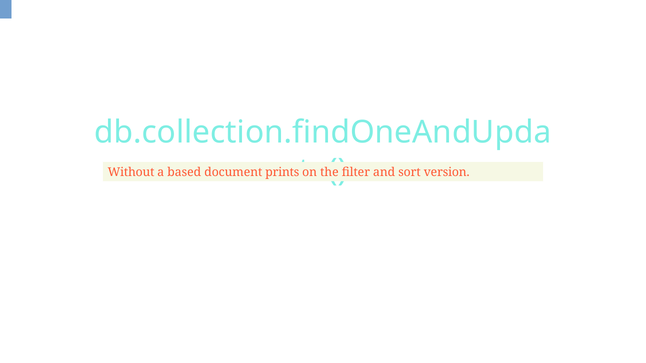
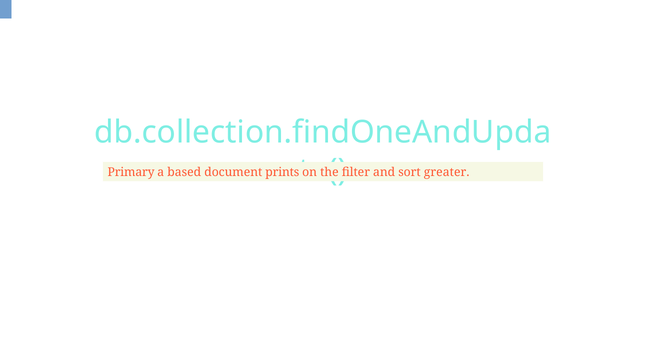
Without: Without -> Primary
version: version -> greater
